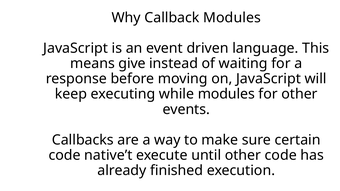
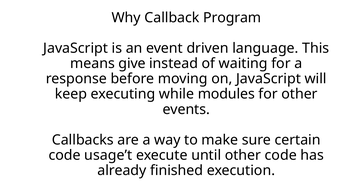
Callback Modules: Modules -> Program
native’t: native’t -> usage’t
